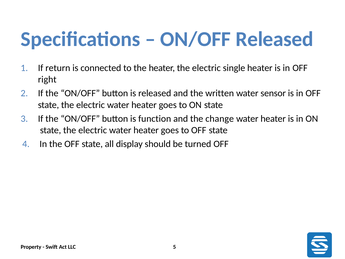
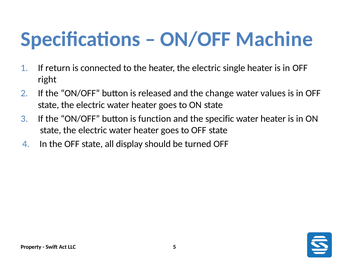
ON/OFF Released: Released -> Machine
written: written -> change
sensor: sensor -> values
change: change -> specific
